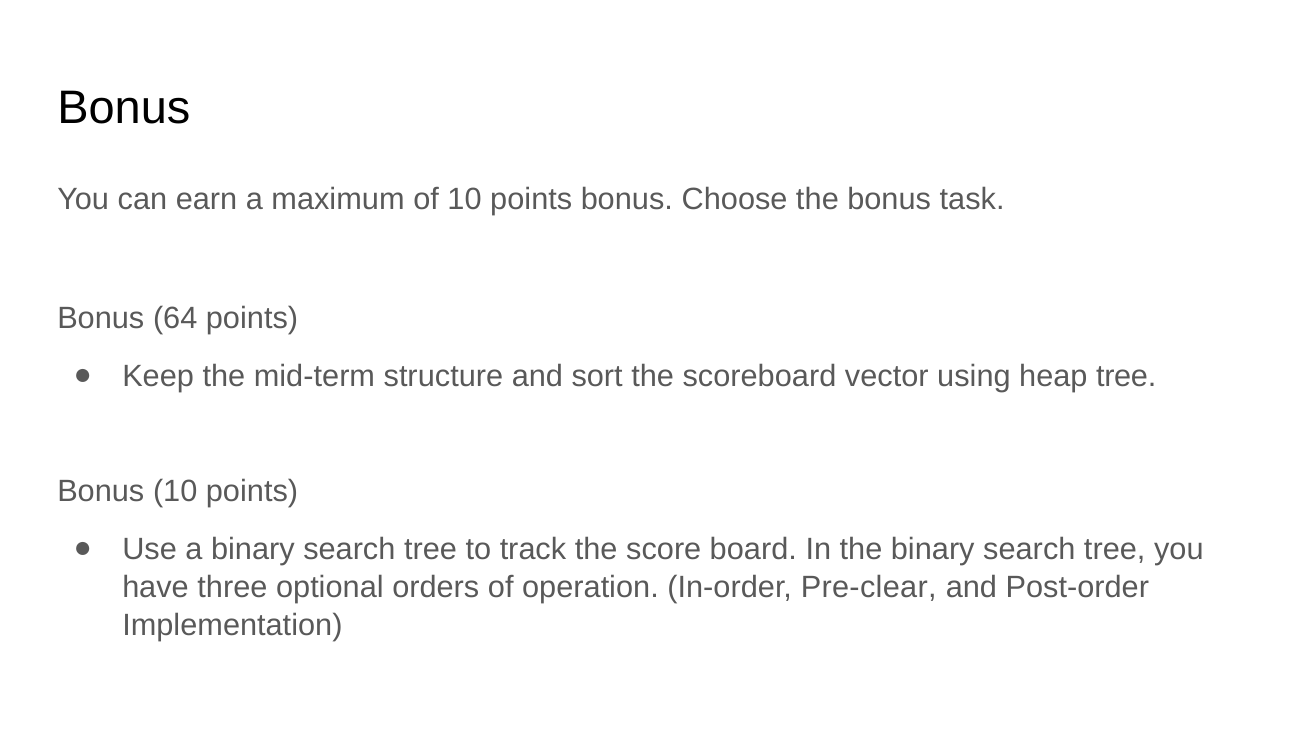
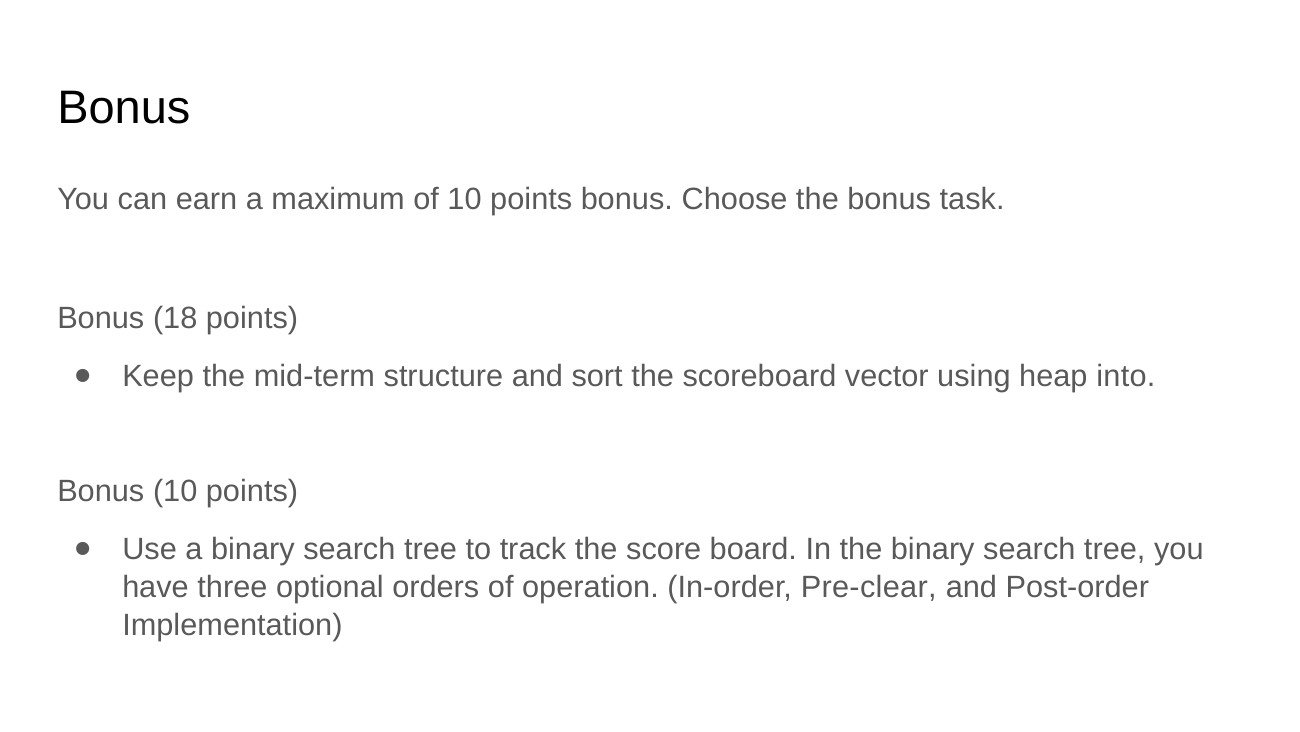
64: 64 -> 18
heap tree: tree -> into
